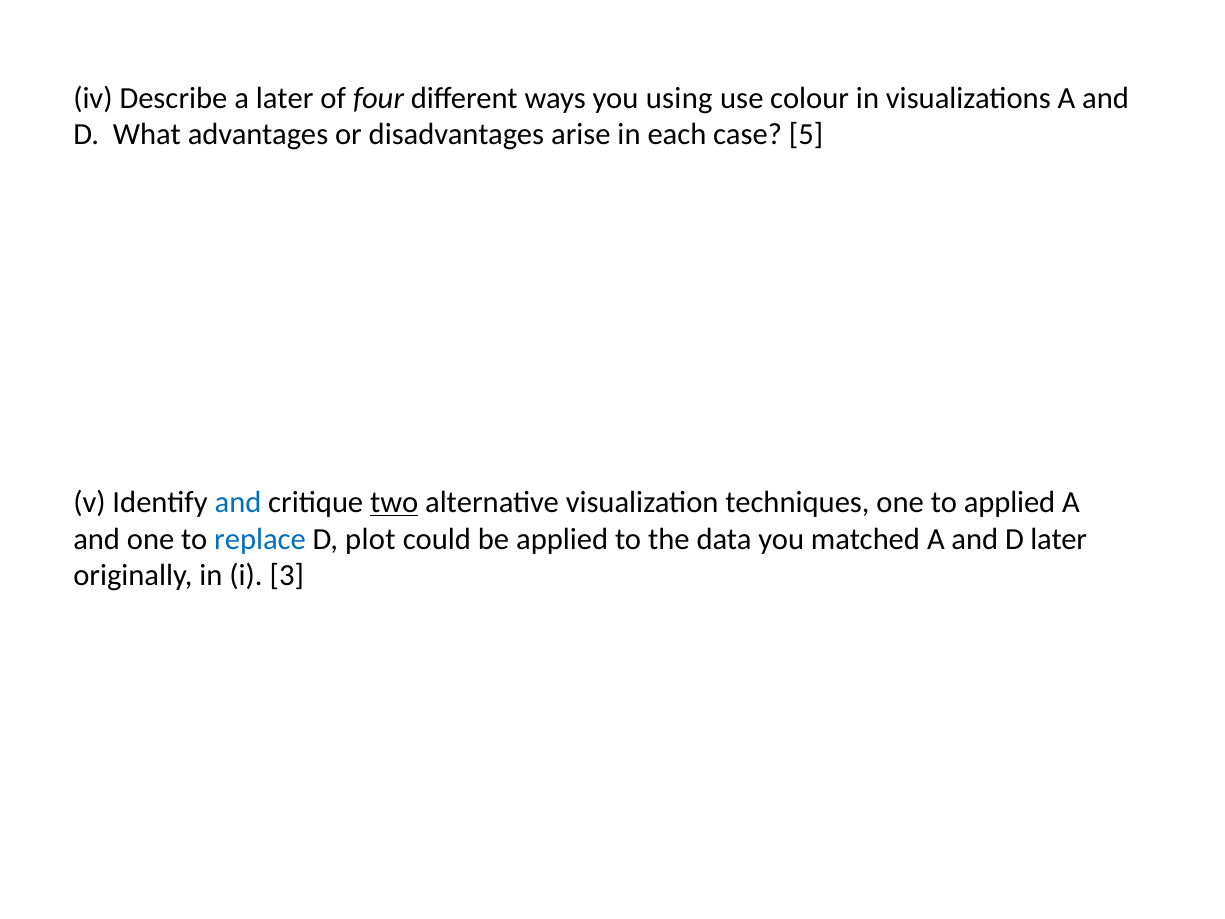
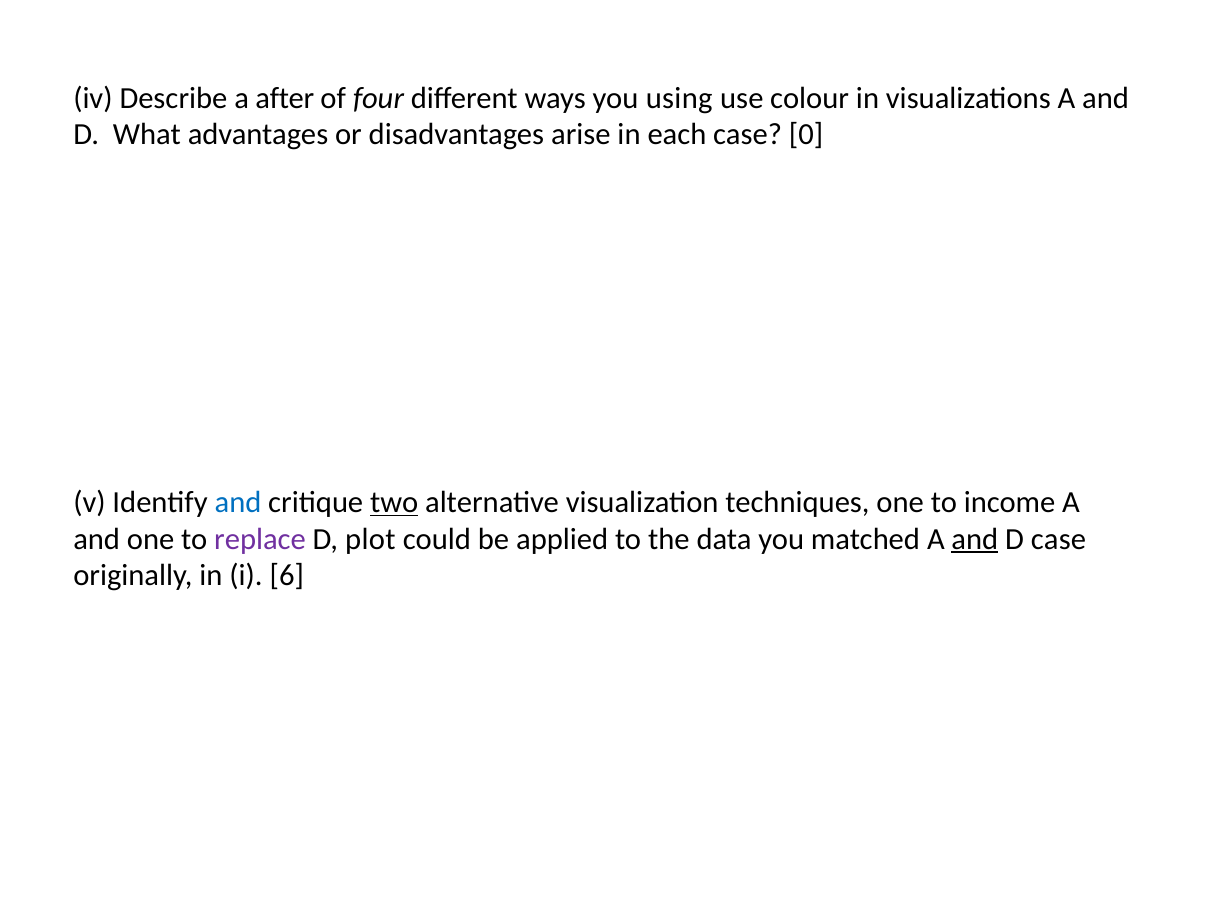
a later: later -> after
5: 5 -> 0
to applied: applied -> income
replace colour: blue -> purple
and at (975, 539) underline: none -> present
D later: later -> case
3: 3 -> 6
